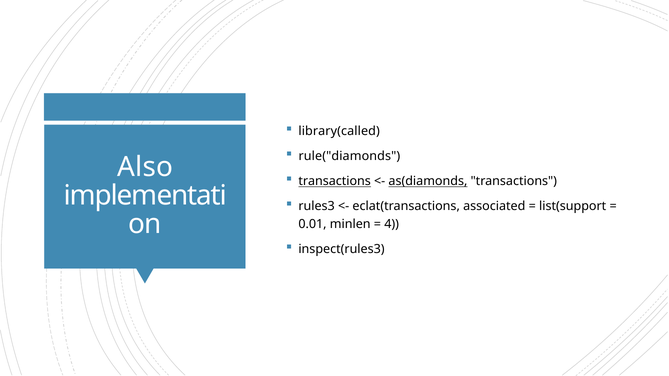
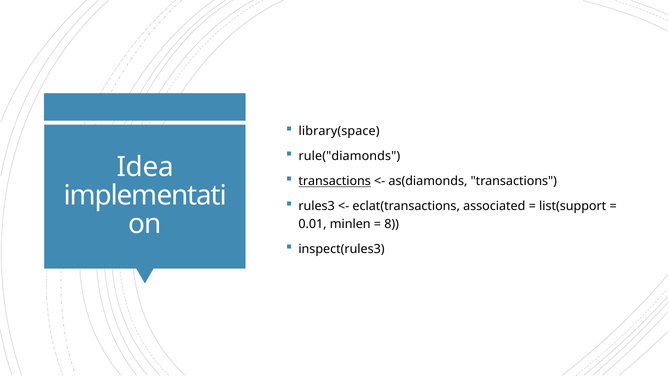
library(called: library(called -> library(space
Also: Also -> Idea
as(diamonds underline: present -> none
4: 4 -> 8
